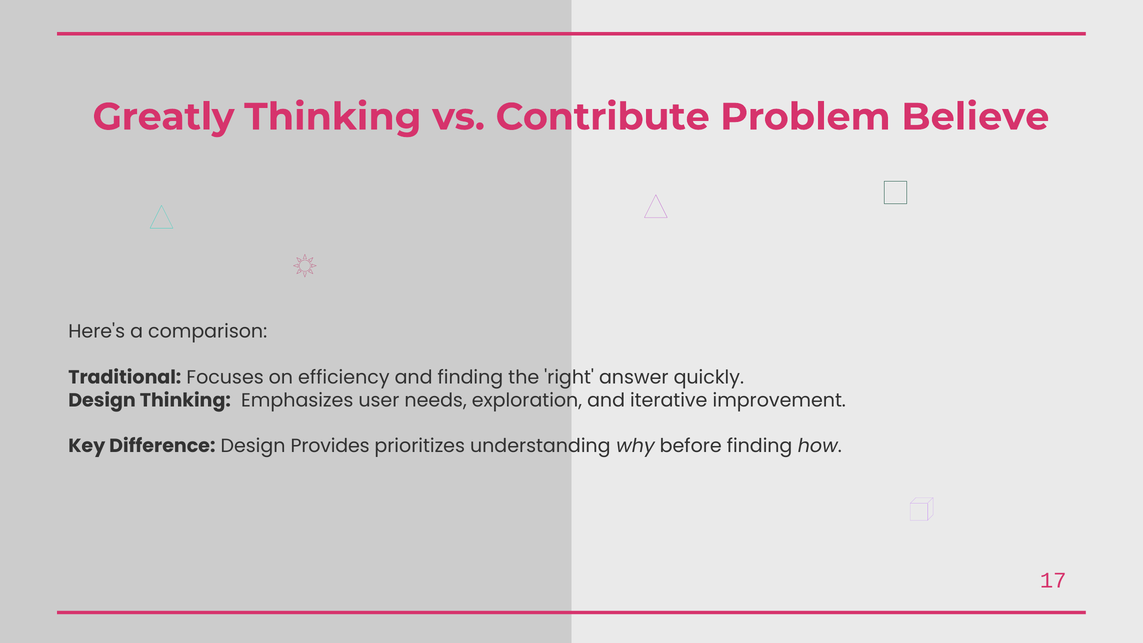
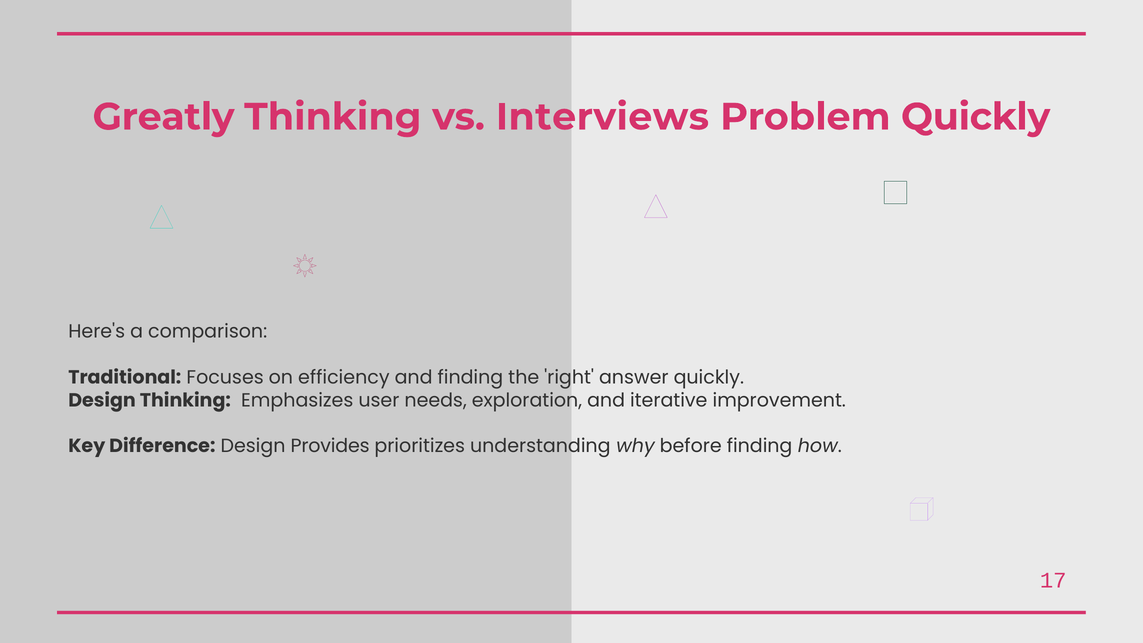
Contribute: Contribute -> Interviews
Problem Believe: Believe -> Quickly
